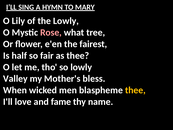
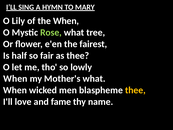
the Lowly: Lowly -> When
Rose colour: pink -> light green
Valley at (15, 79): Valley -> When
Mother's bless: bless -> what
